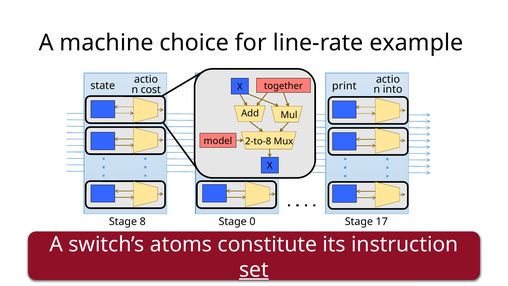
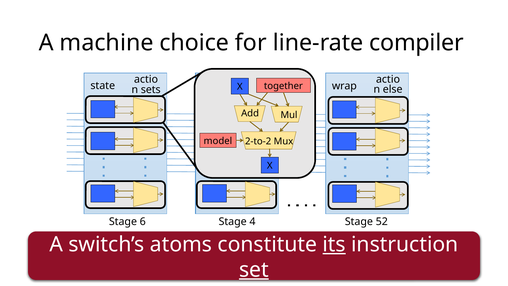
example: example -> compiler
print: print -> wrap
into: into -> else
cost: cost -> sets
2-to-8: 2-to-8 -> 2-to-2
8: 8 -> 6
0: 0 -> 4
17: 17 -> 52
its underline: none -> present
